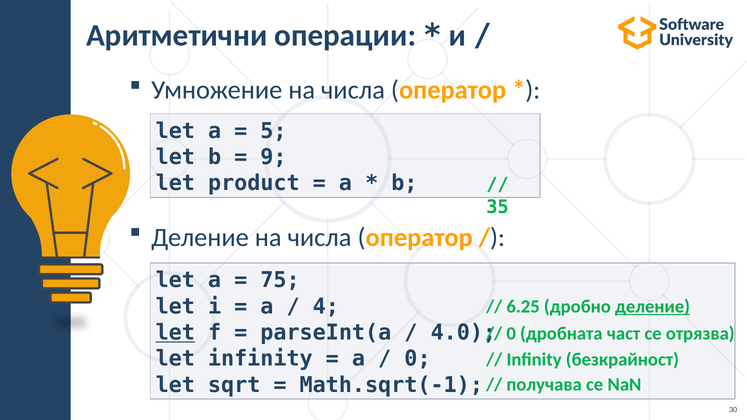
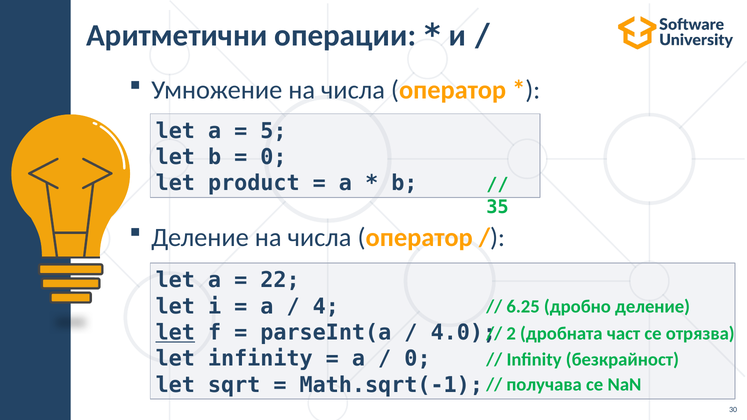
9 at (273, 157): 9 -> 0
75: 75 -> 22
деление at (653, 307) underline: present -> none
0 at (511, 334): 0 -> 2
